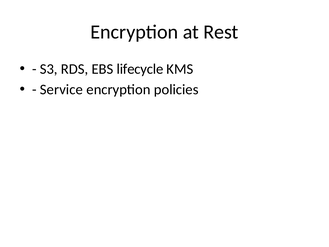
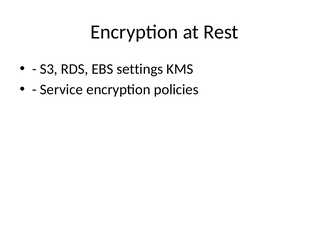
lifecycle: lifecycle -> settings
